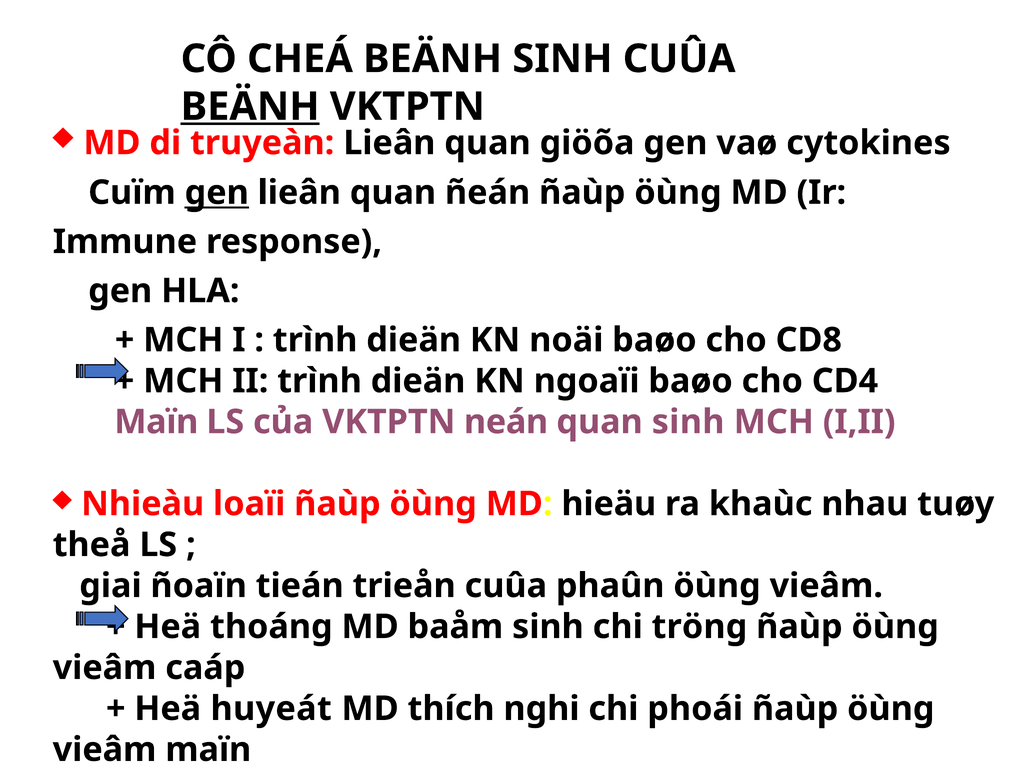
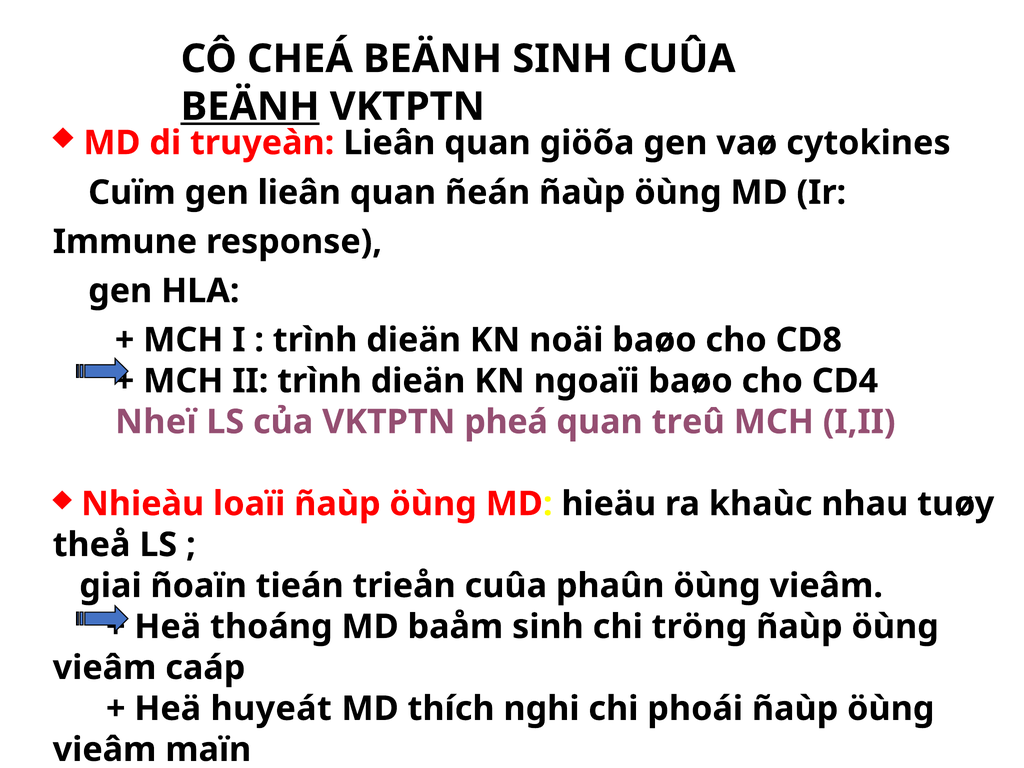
gen at (217, 193) underline: present -> none
Maïn at (156, 422): Maïn -> Nheï
neán: neán -> pheá
quan sinh: sinh -> treû
